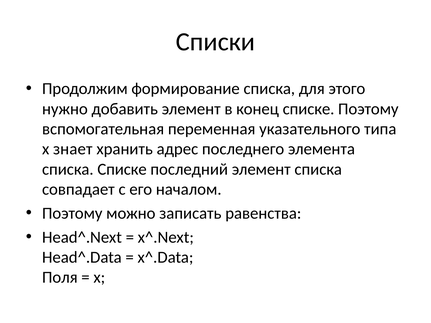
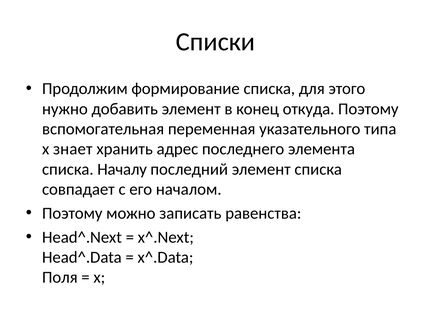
конец списке: списке -> откуда
списка Списке: Списке -> Началу
